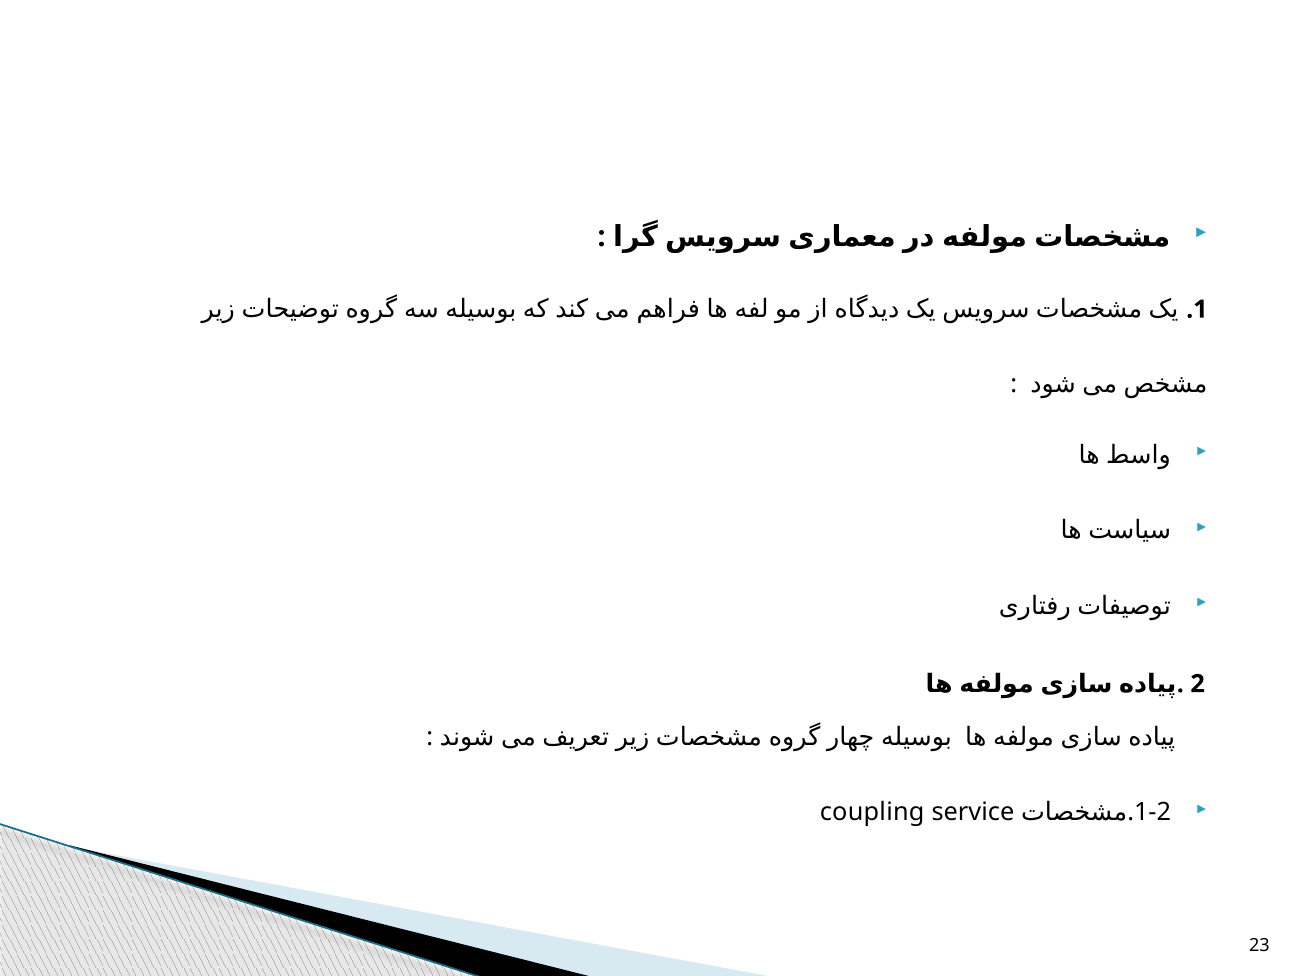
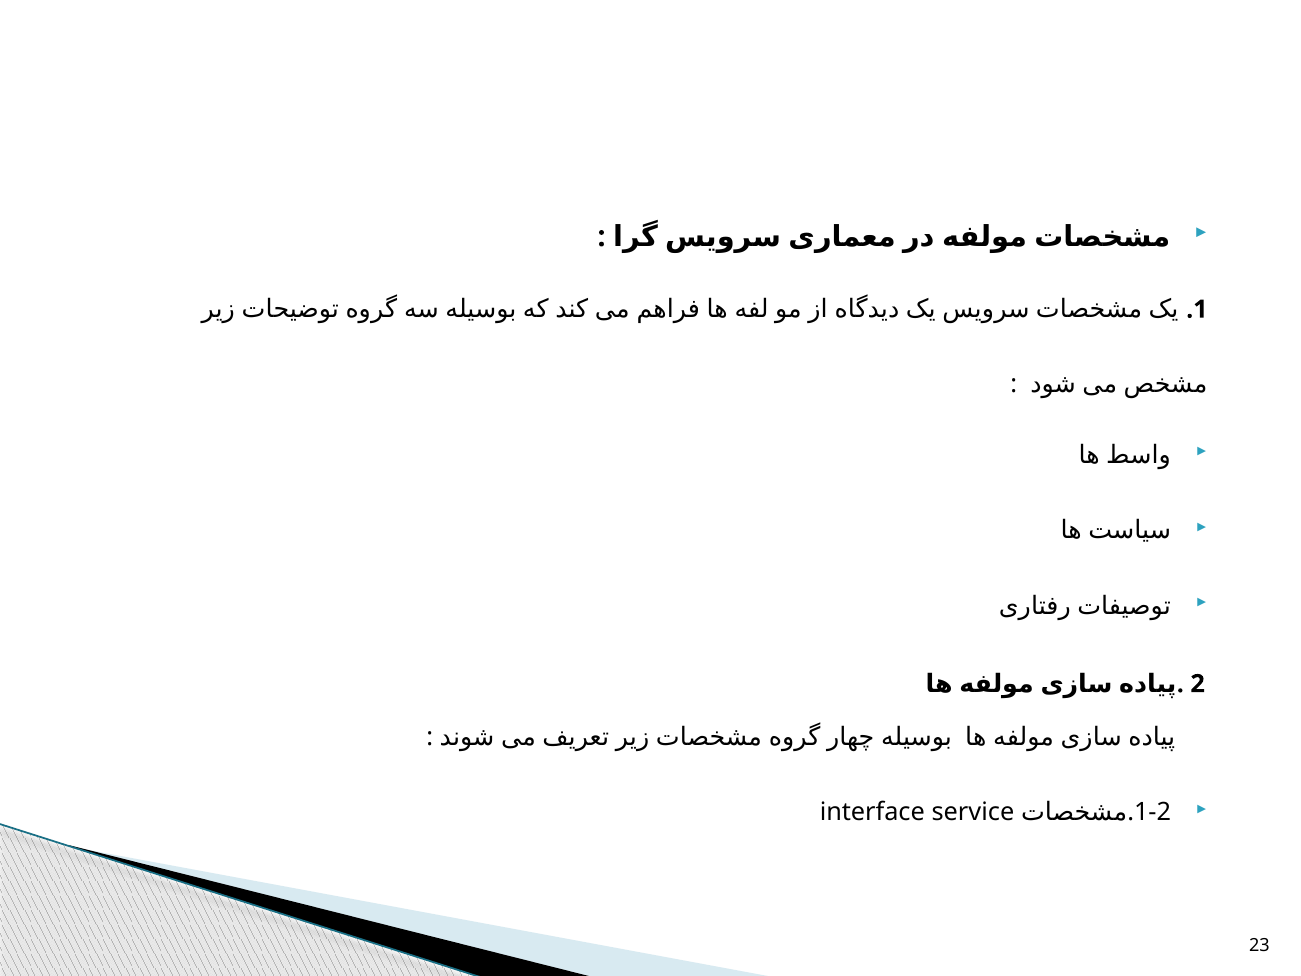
coupling: coupling -> interface
